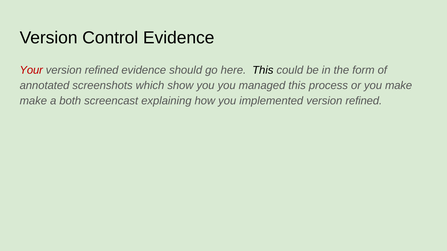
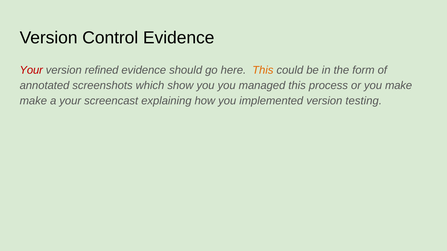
This at (263, 70) colour: black -> orange
a both: both -> your
implemented version refined: refined -> testing
